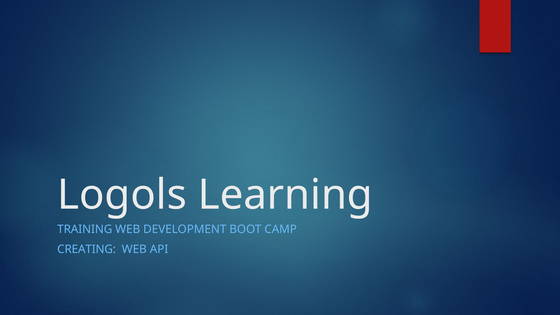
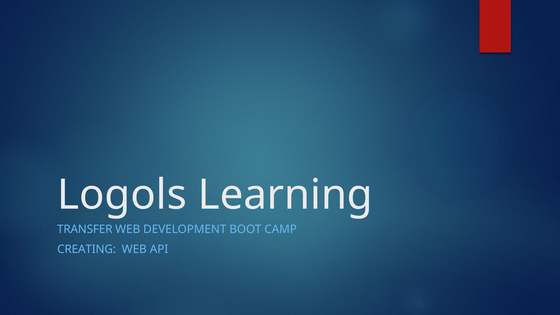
TRAINING: TRAINING -> TRANSFER
